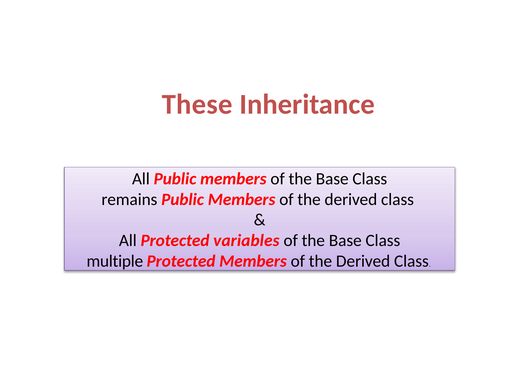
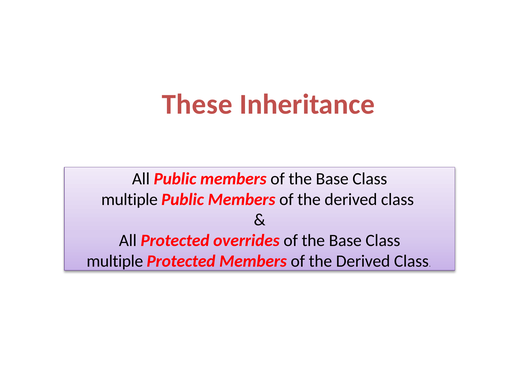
remains at (129, 199): remains -> multiple
variables: variables -> overrides
